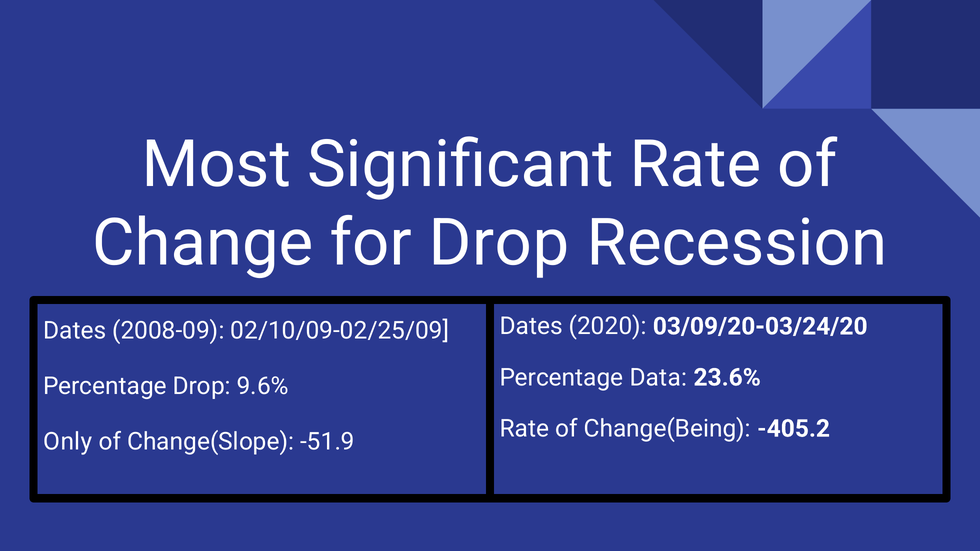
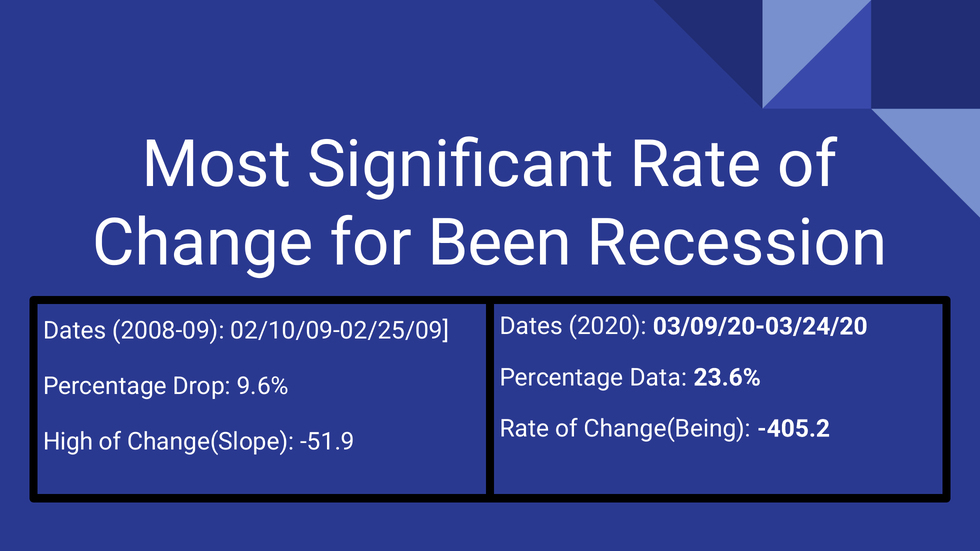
for Drop: Drop -> Been
Only: Only -> High
